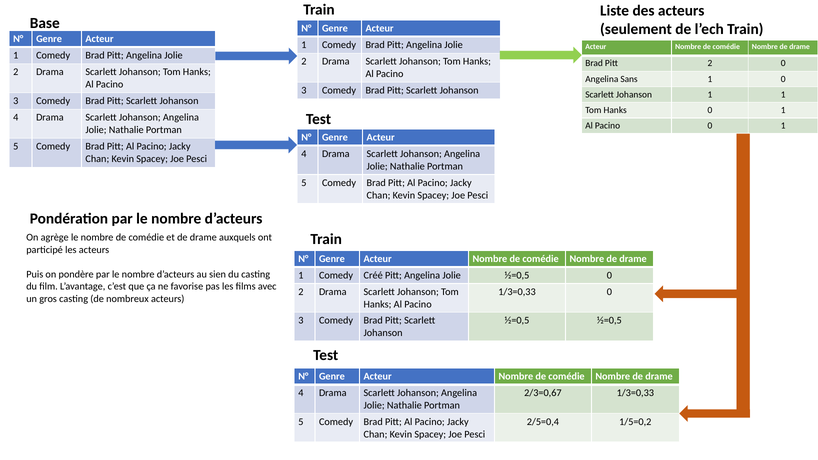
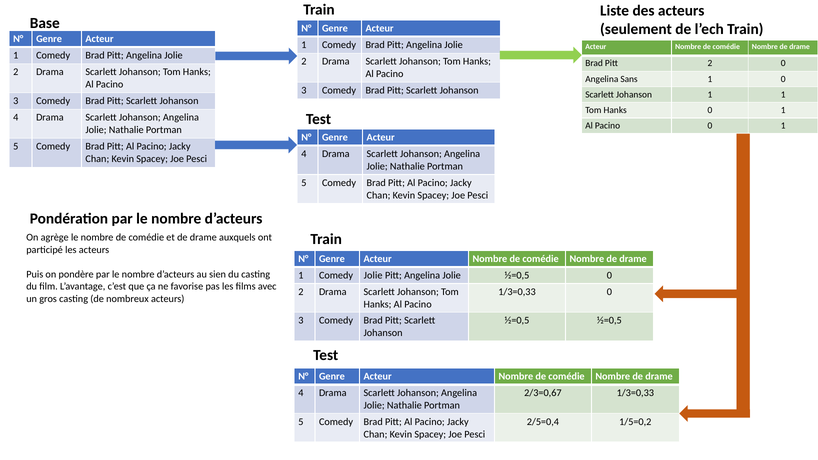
Comedy Créé: Créé -> Jolie
